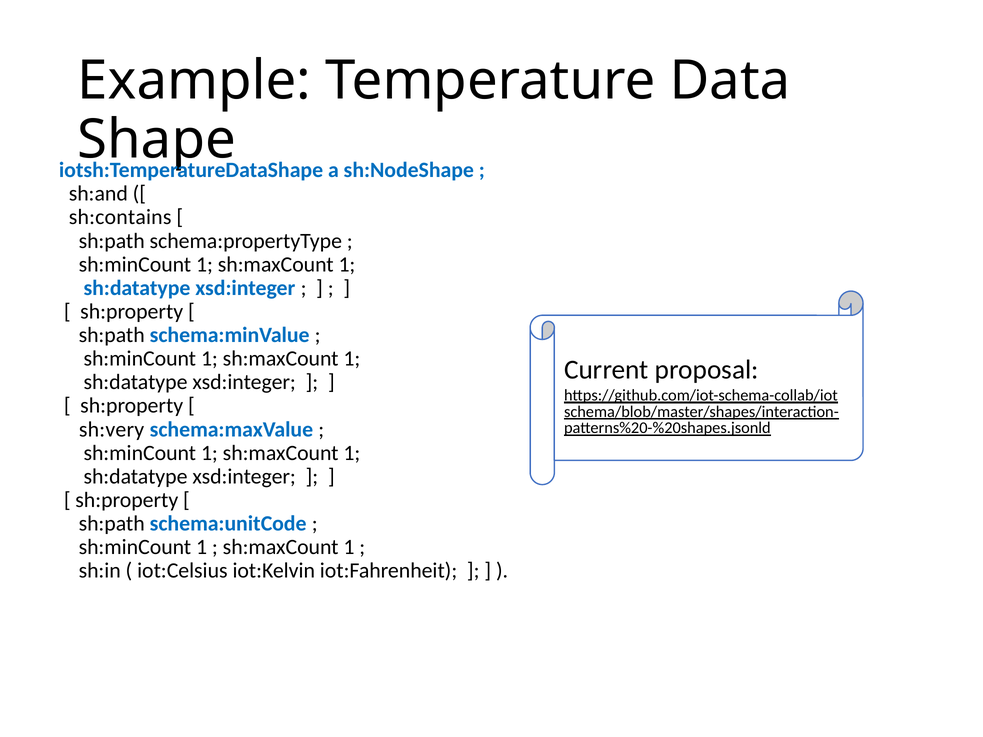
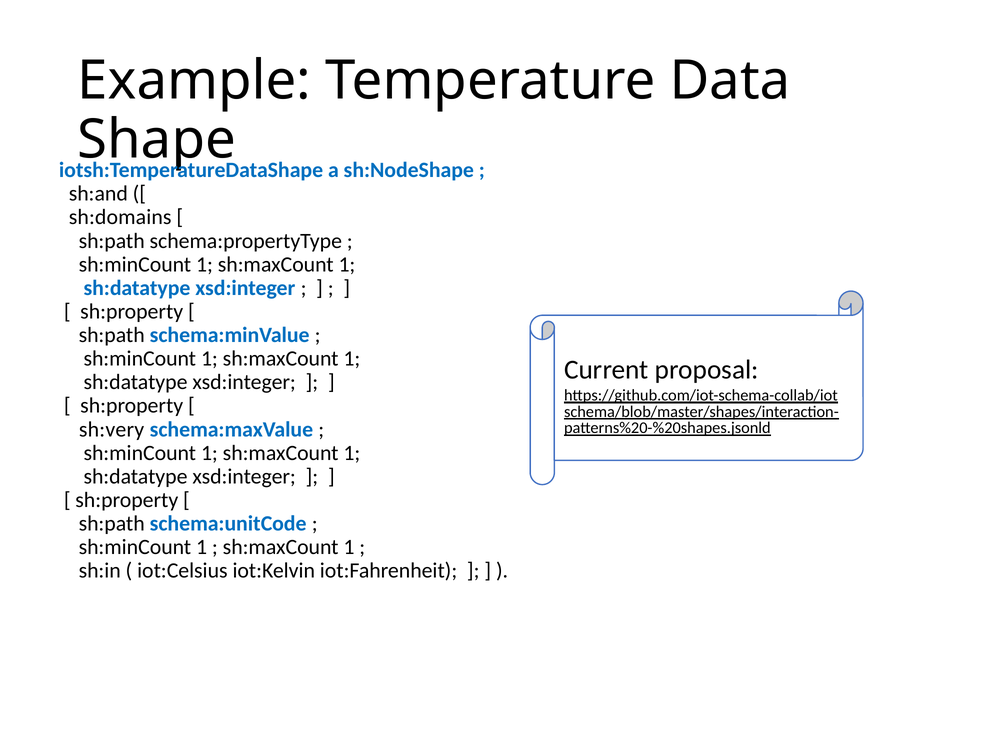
sh:contains: sh:contains -> sh:domains
